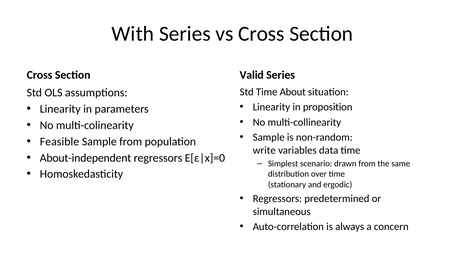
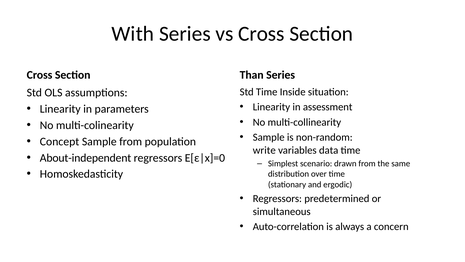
Valid: Valid -> Than
About: About -> Inside
proposition: proposition -> assessment
Feasible: Feasible -> Concept
